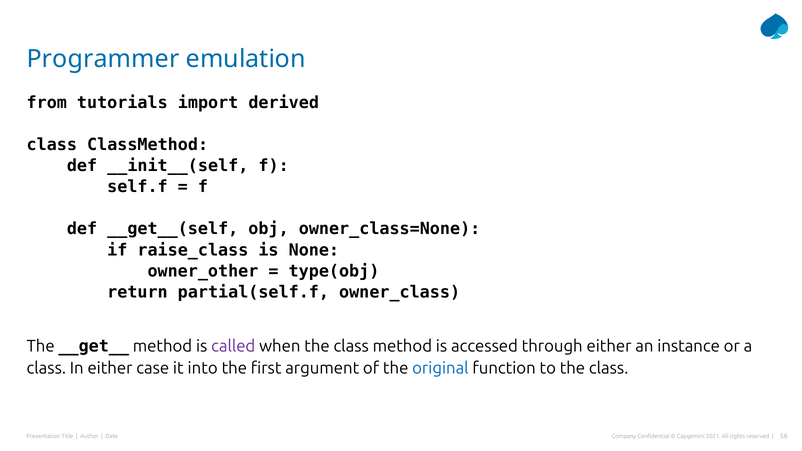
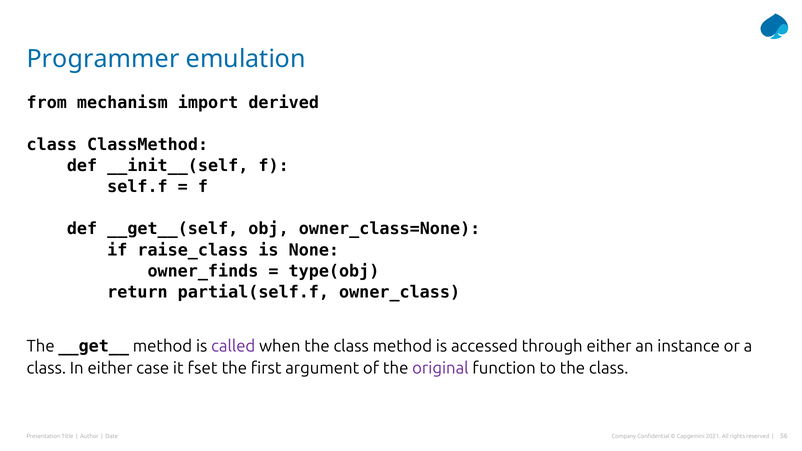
tutorials: tutorials -> mechanism
owner_other: owner_other -> owner_finds
into: into -> fset
original colour: blue -> purple
